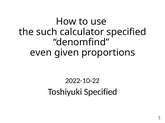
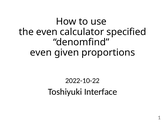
the such: such -> even
Toshiyuki Specified: Specified -> Interface
